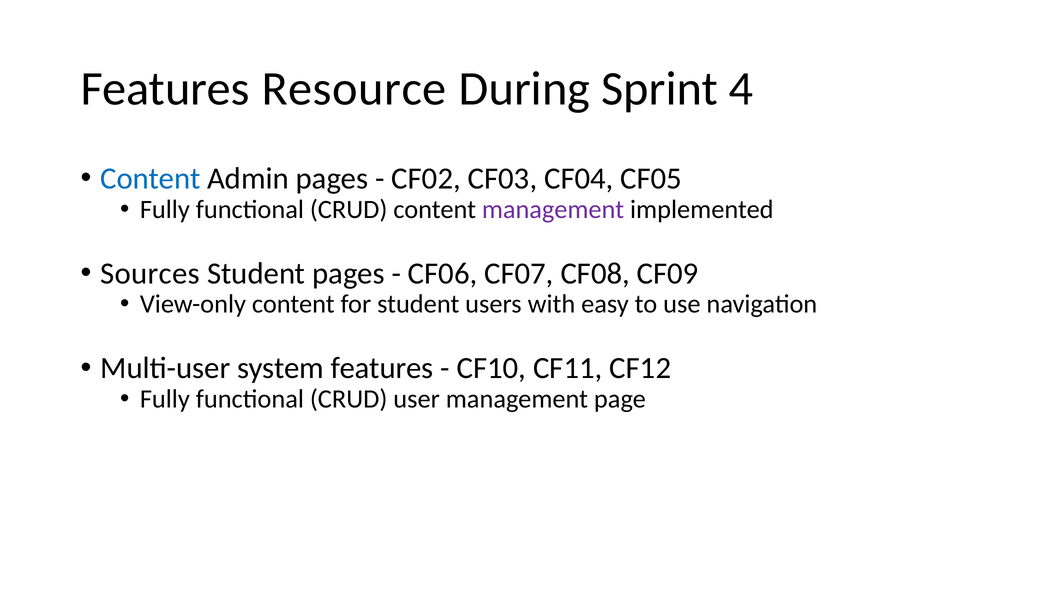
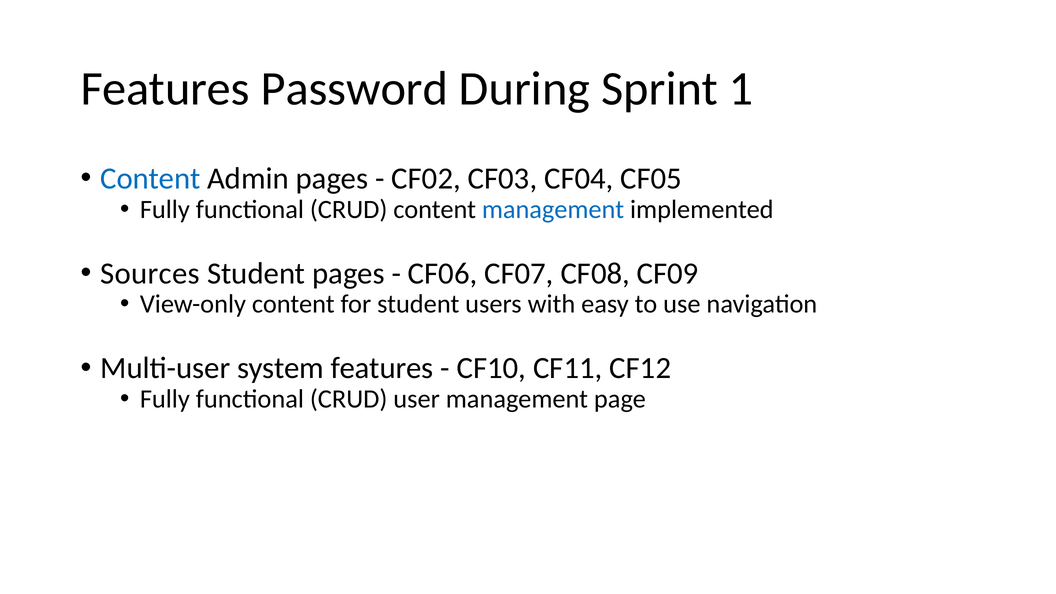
Resource: Resource -> Password
4: 4 -> 1
management at (553, 209) colour: purple -> blue
